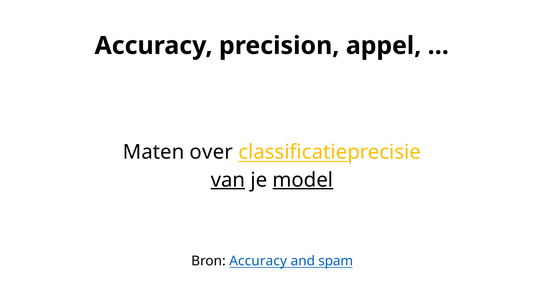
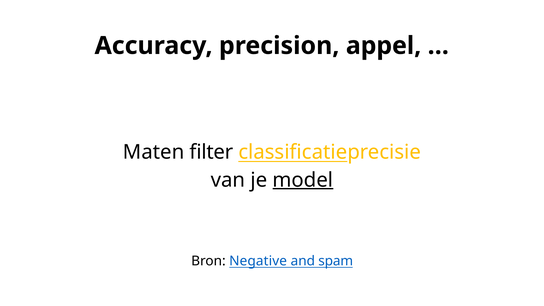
over: over -> filter
van underline: present -> none
Bron Accuracy: Accuracy -> Negative
